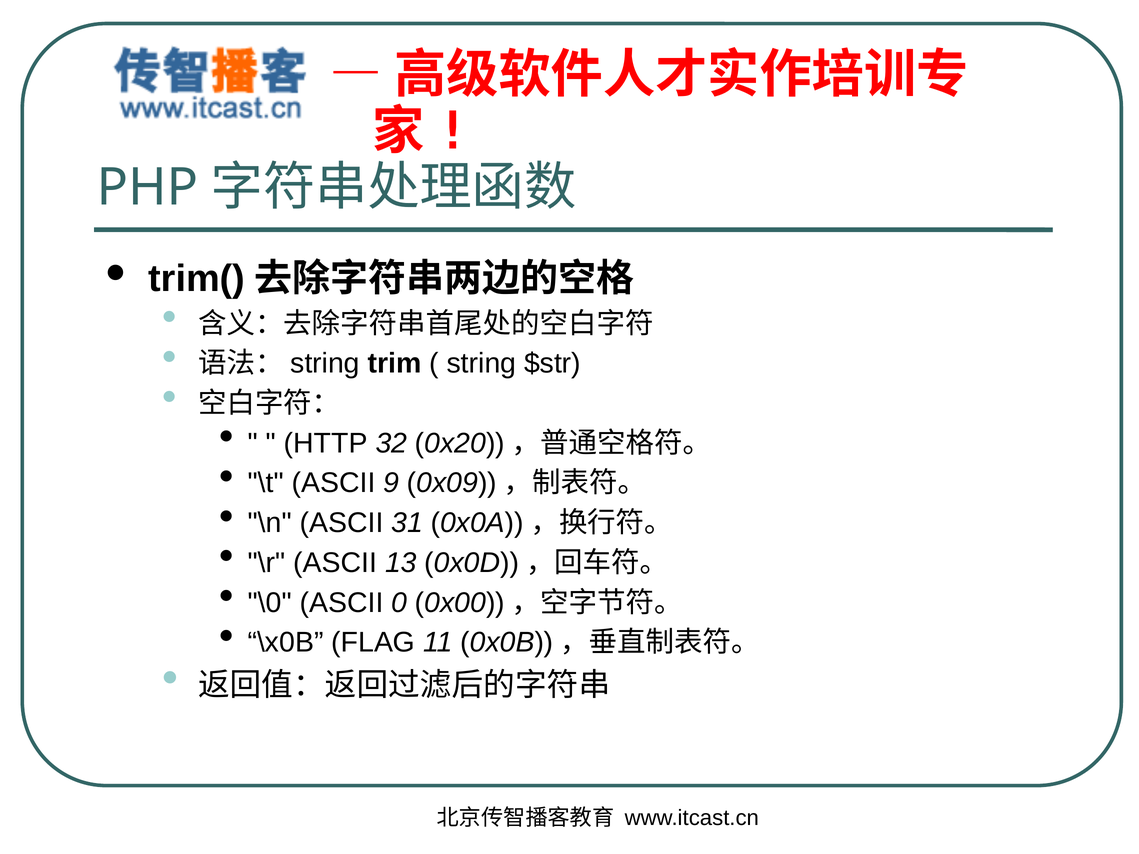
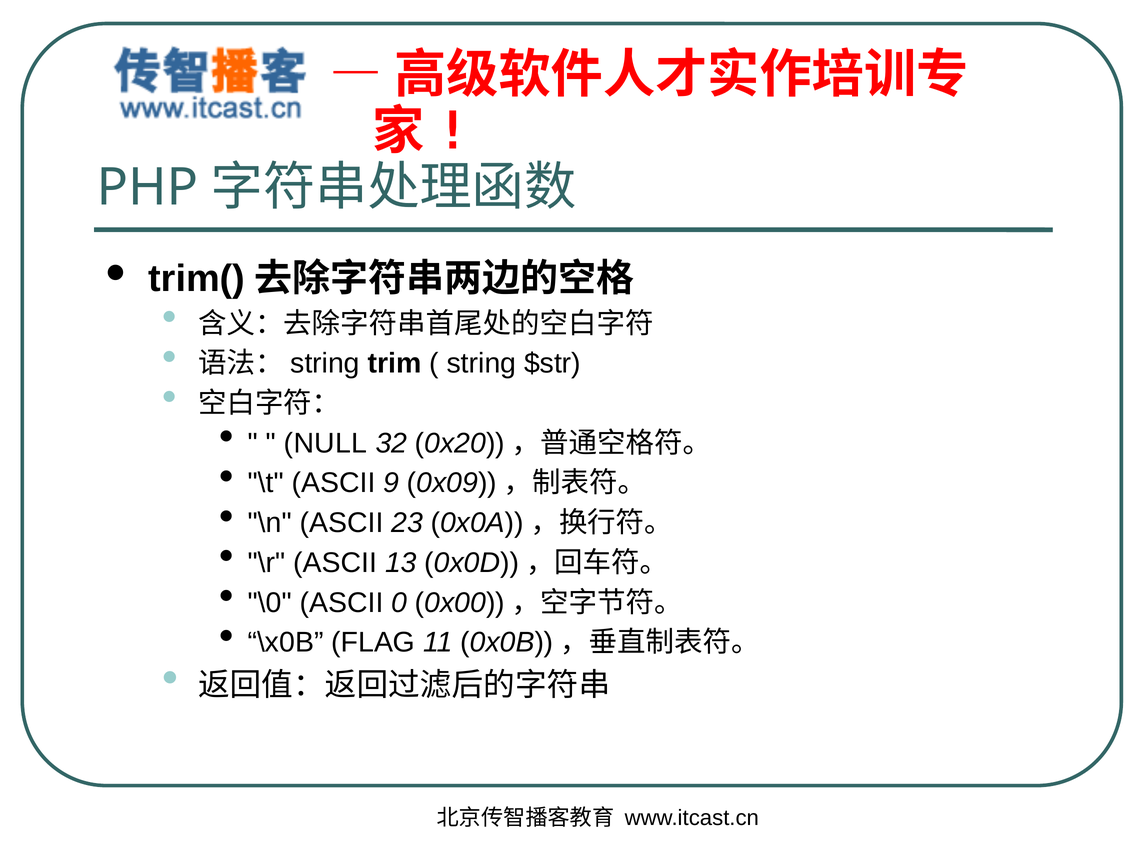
HTTP: HTTP -> NULL
31: 31 -> 23
